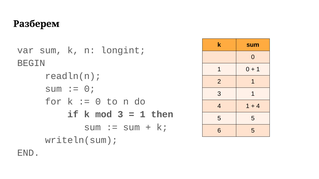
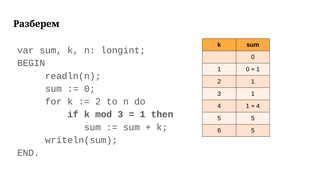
0 at (98, 102): 0 -> 2
